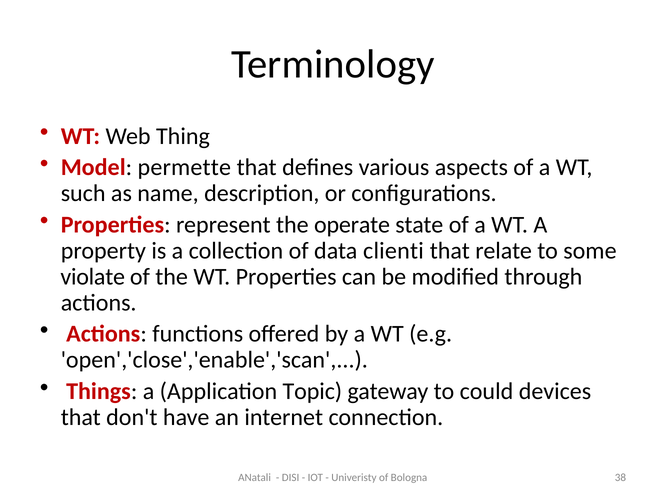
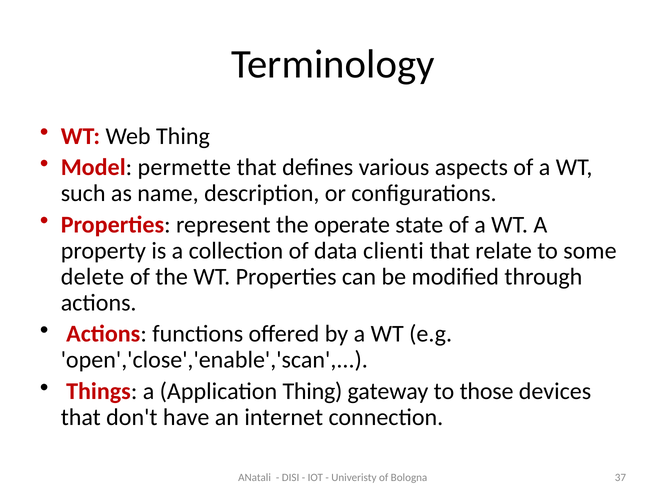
violate: violate -> delete
Application Topic: Topic -> Thing
could: could -> those
38: 38 -> 37
